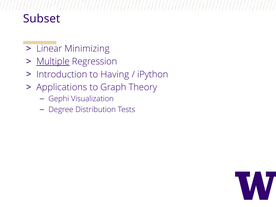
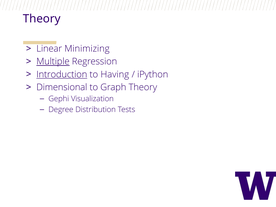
Subset at (42, 19): Subset -> Theory
Introduction underline: none -> present
Applications: Applications -> Dimensional
